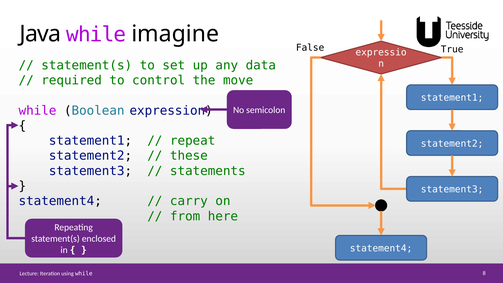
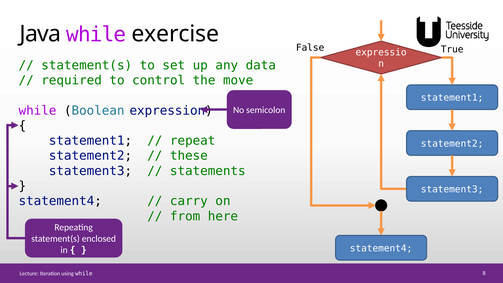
imagine: imagine -> exercise
